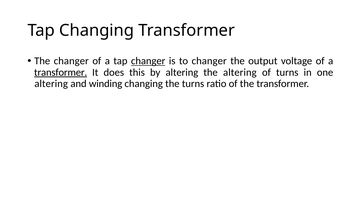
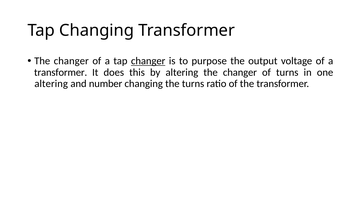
to changer: changer -> purpose
transformer at (61, 72) underline: present -> none
altering the altering: altering -> changer
winding: winding -> number
